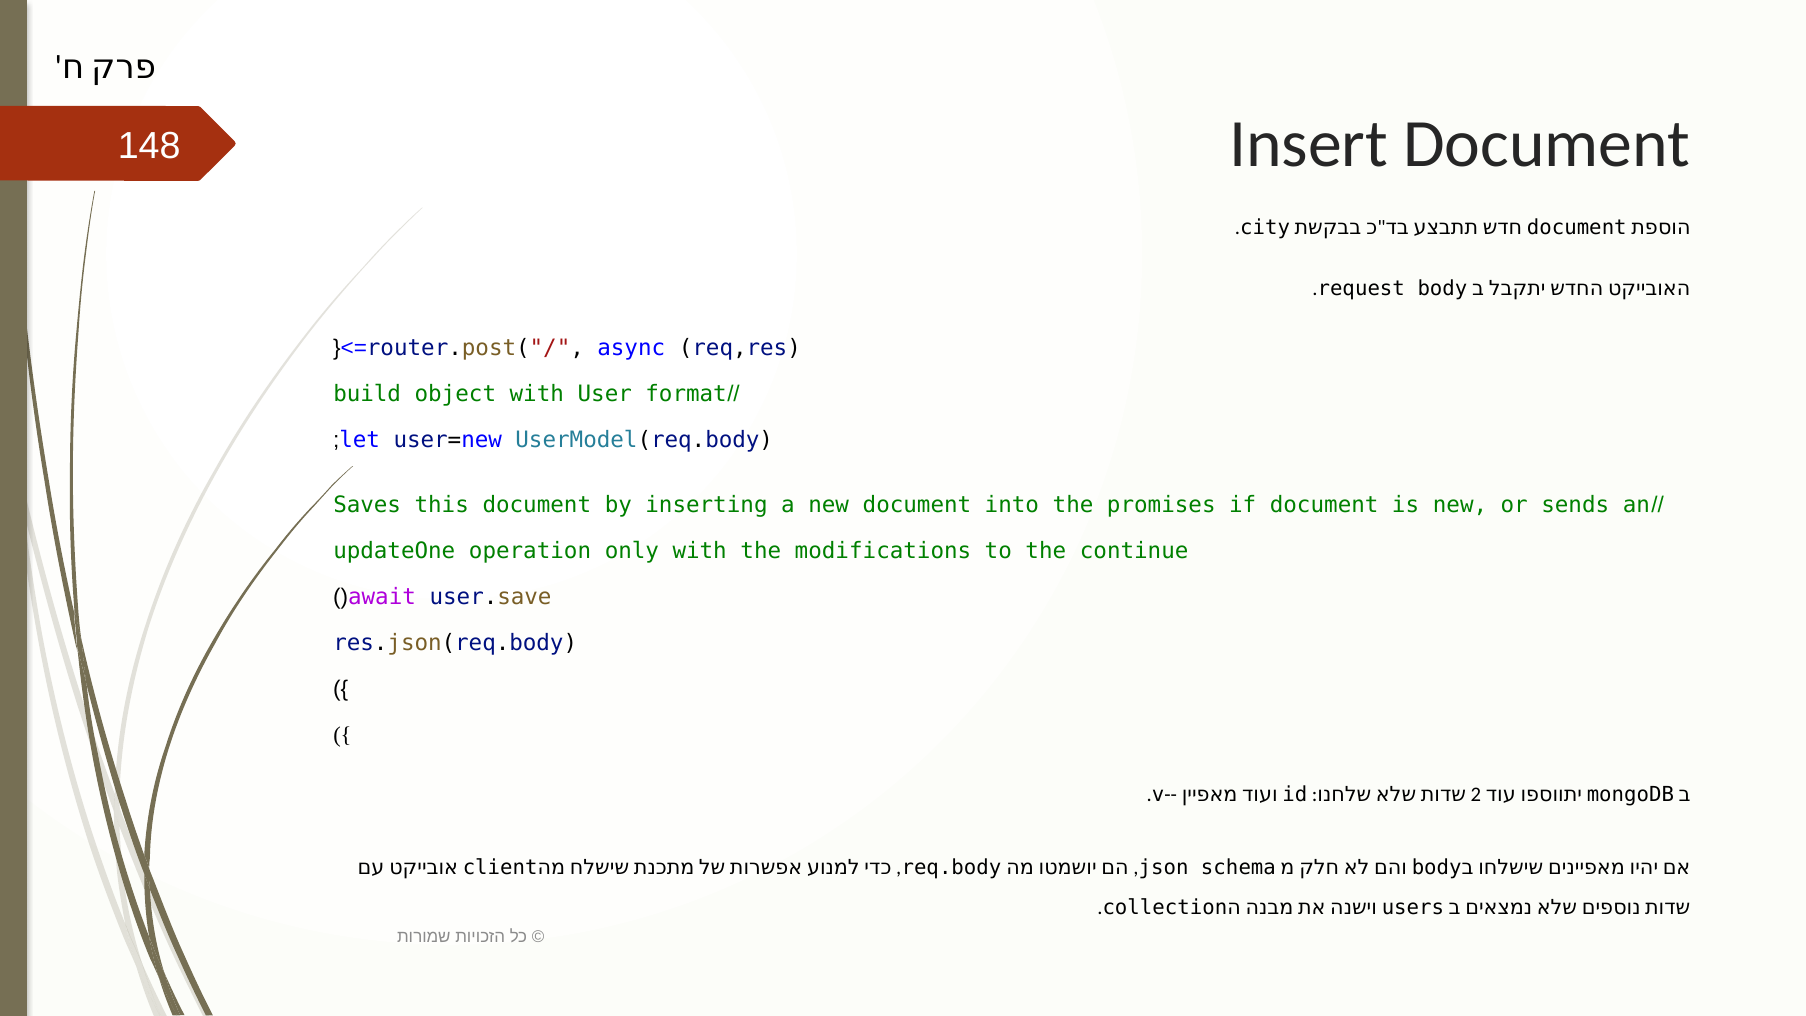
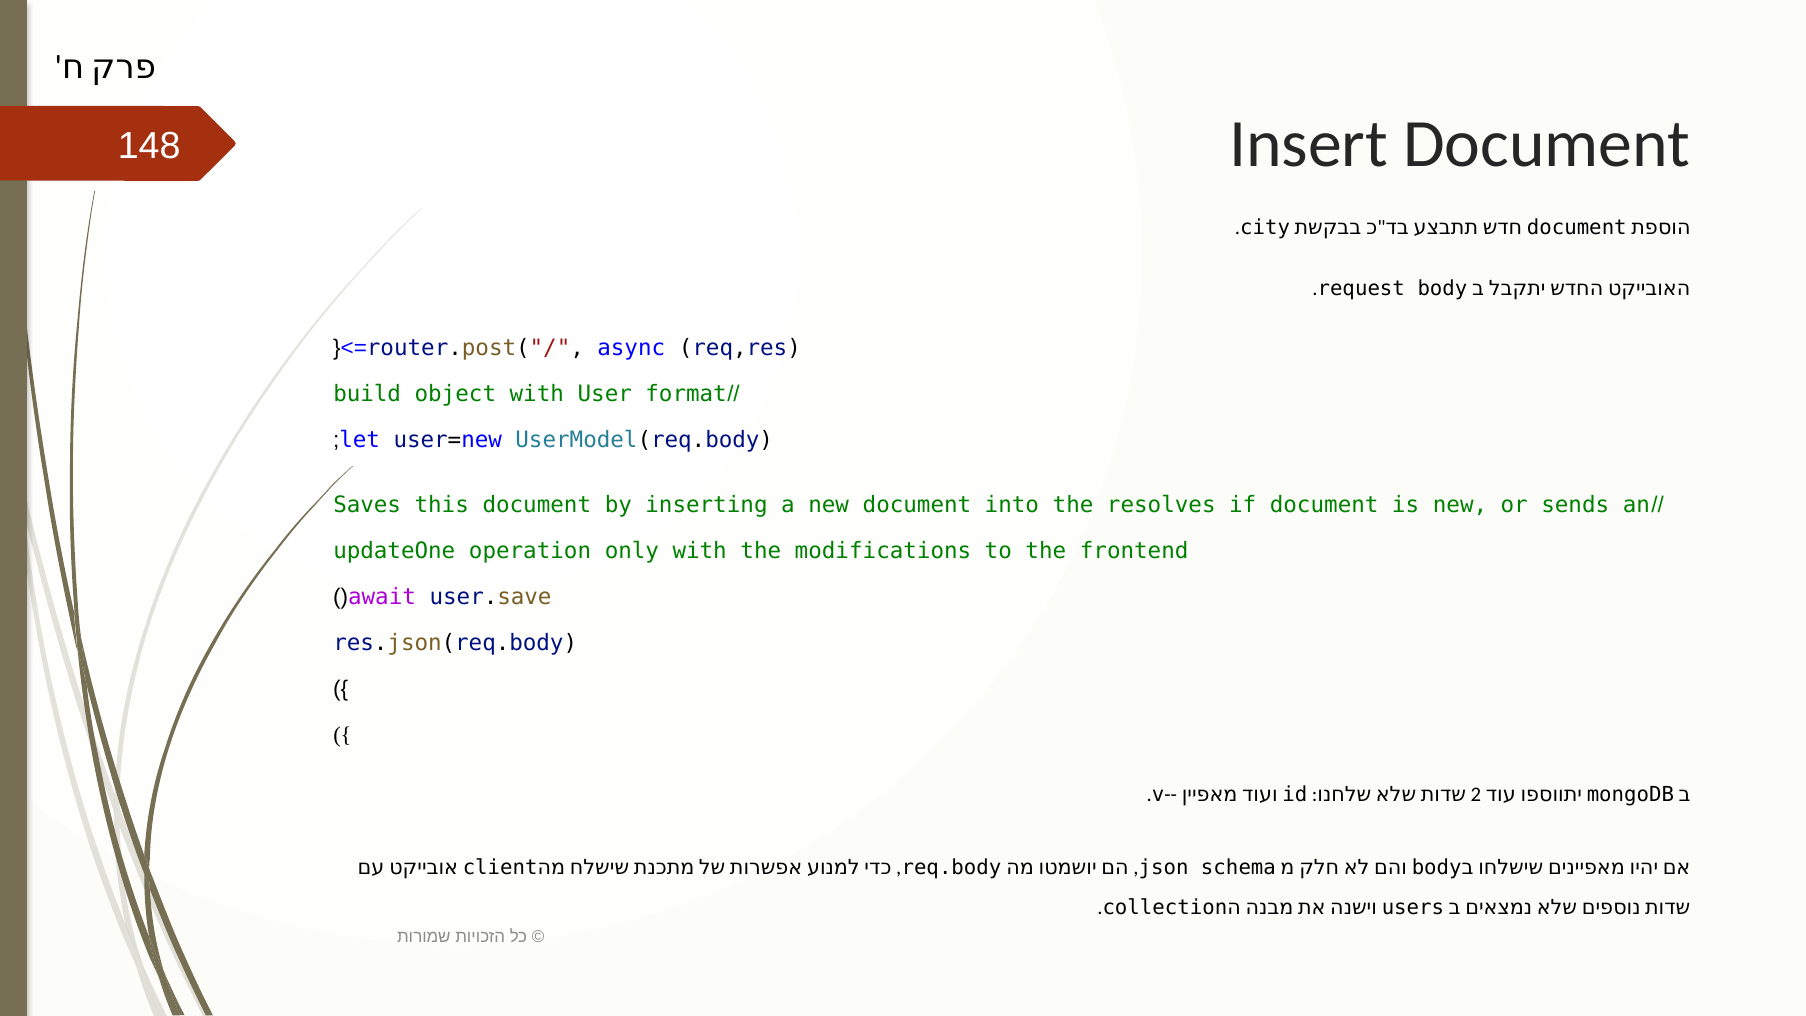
promises: promises -> resolves
continue: continue -> frontend
